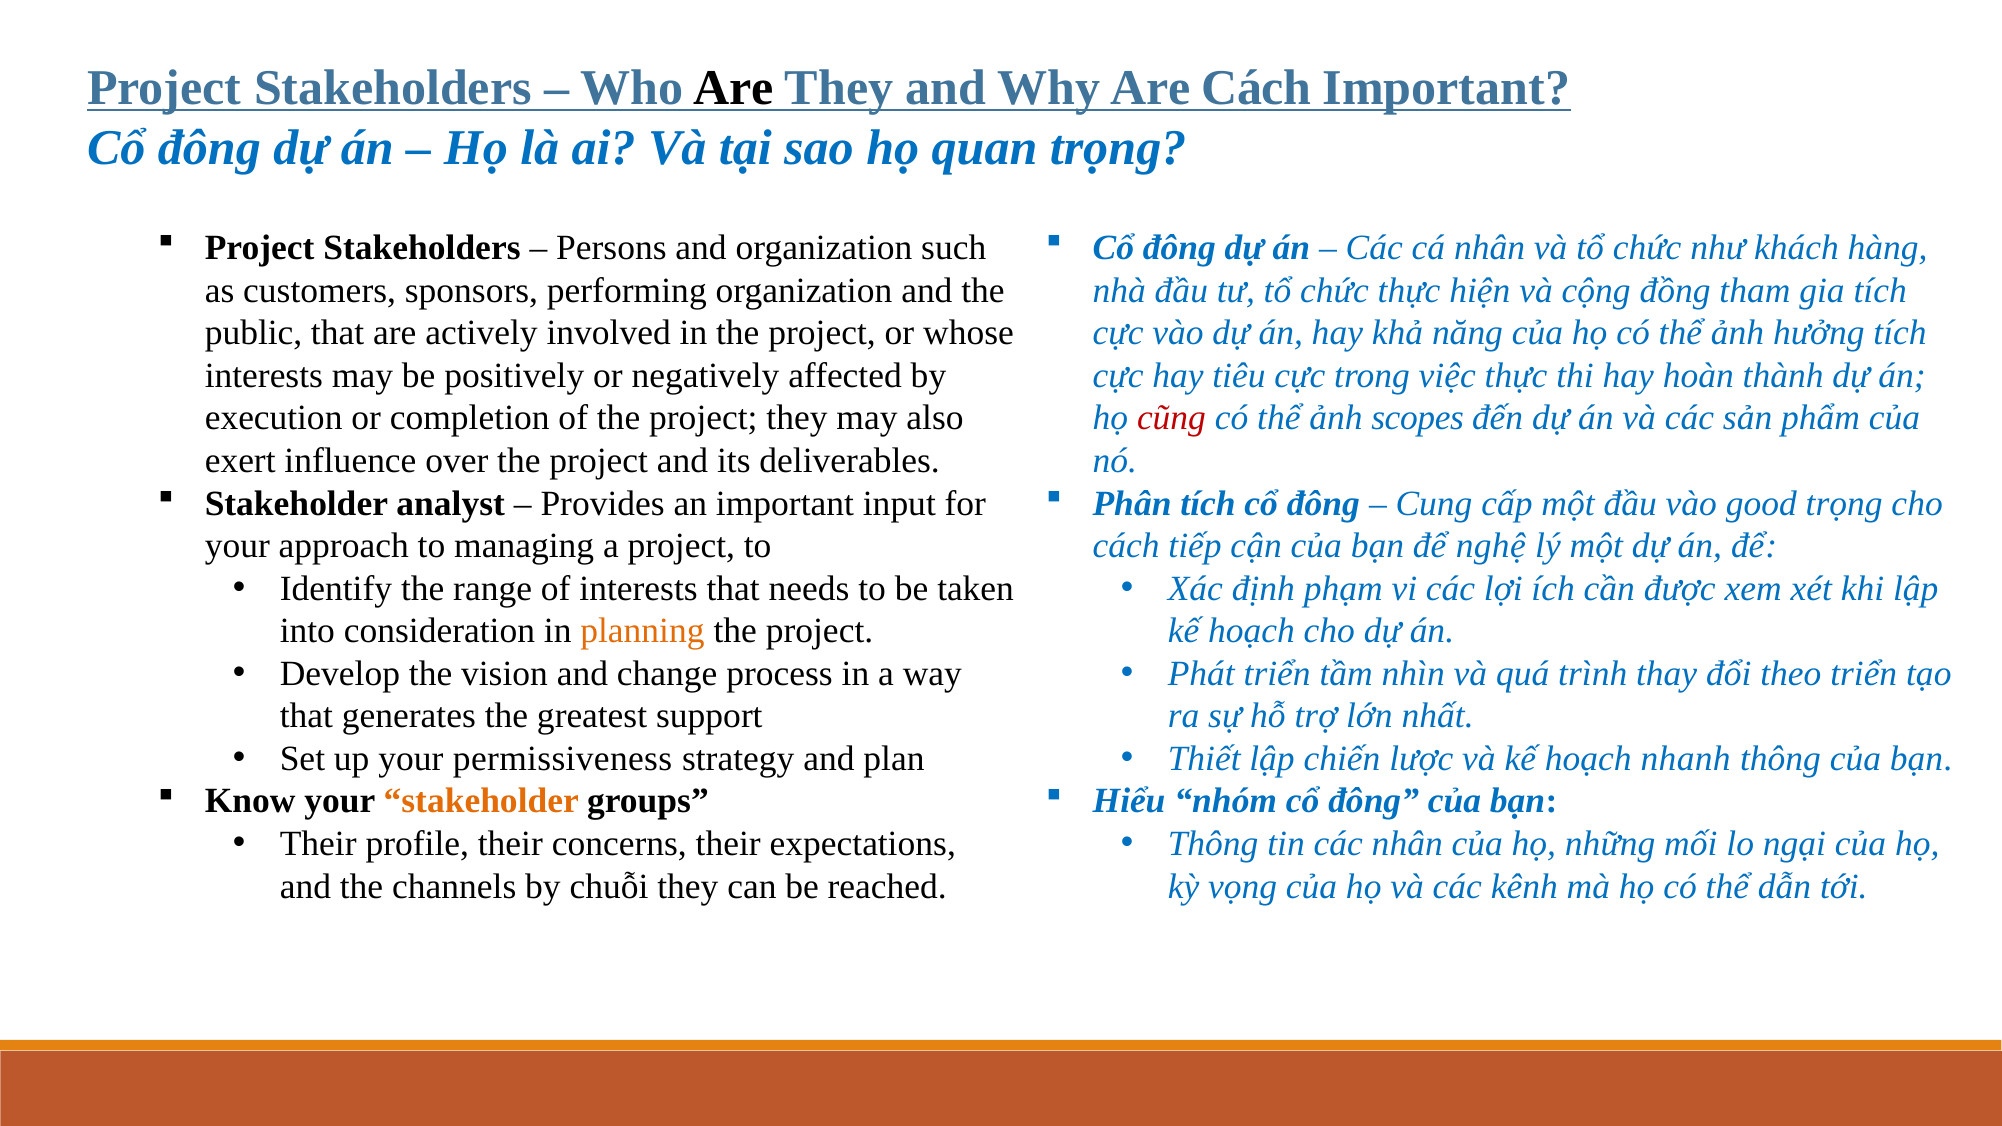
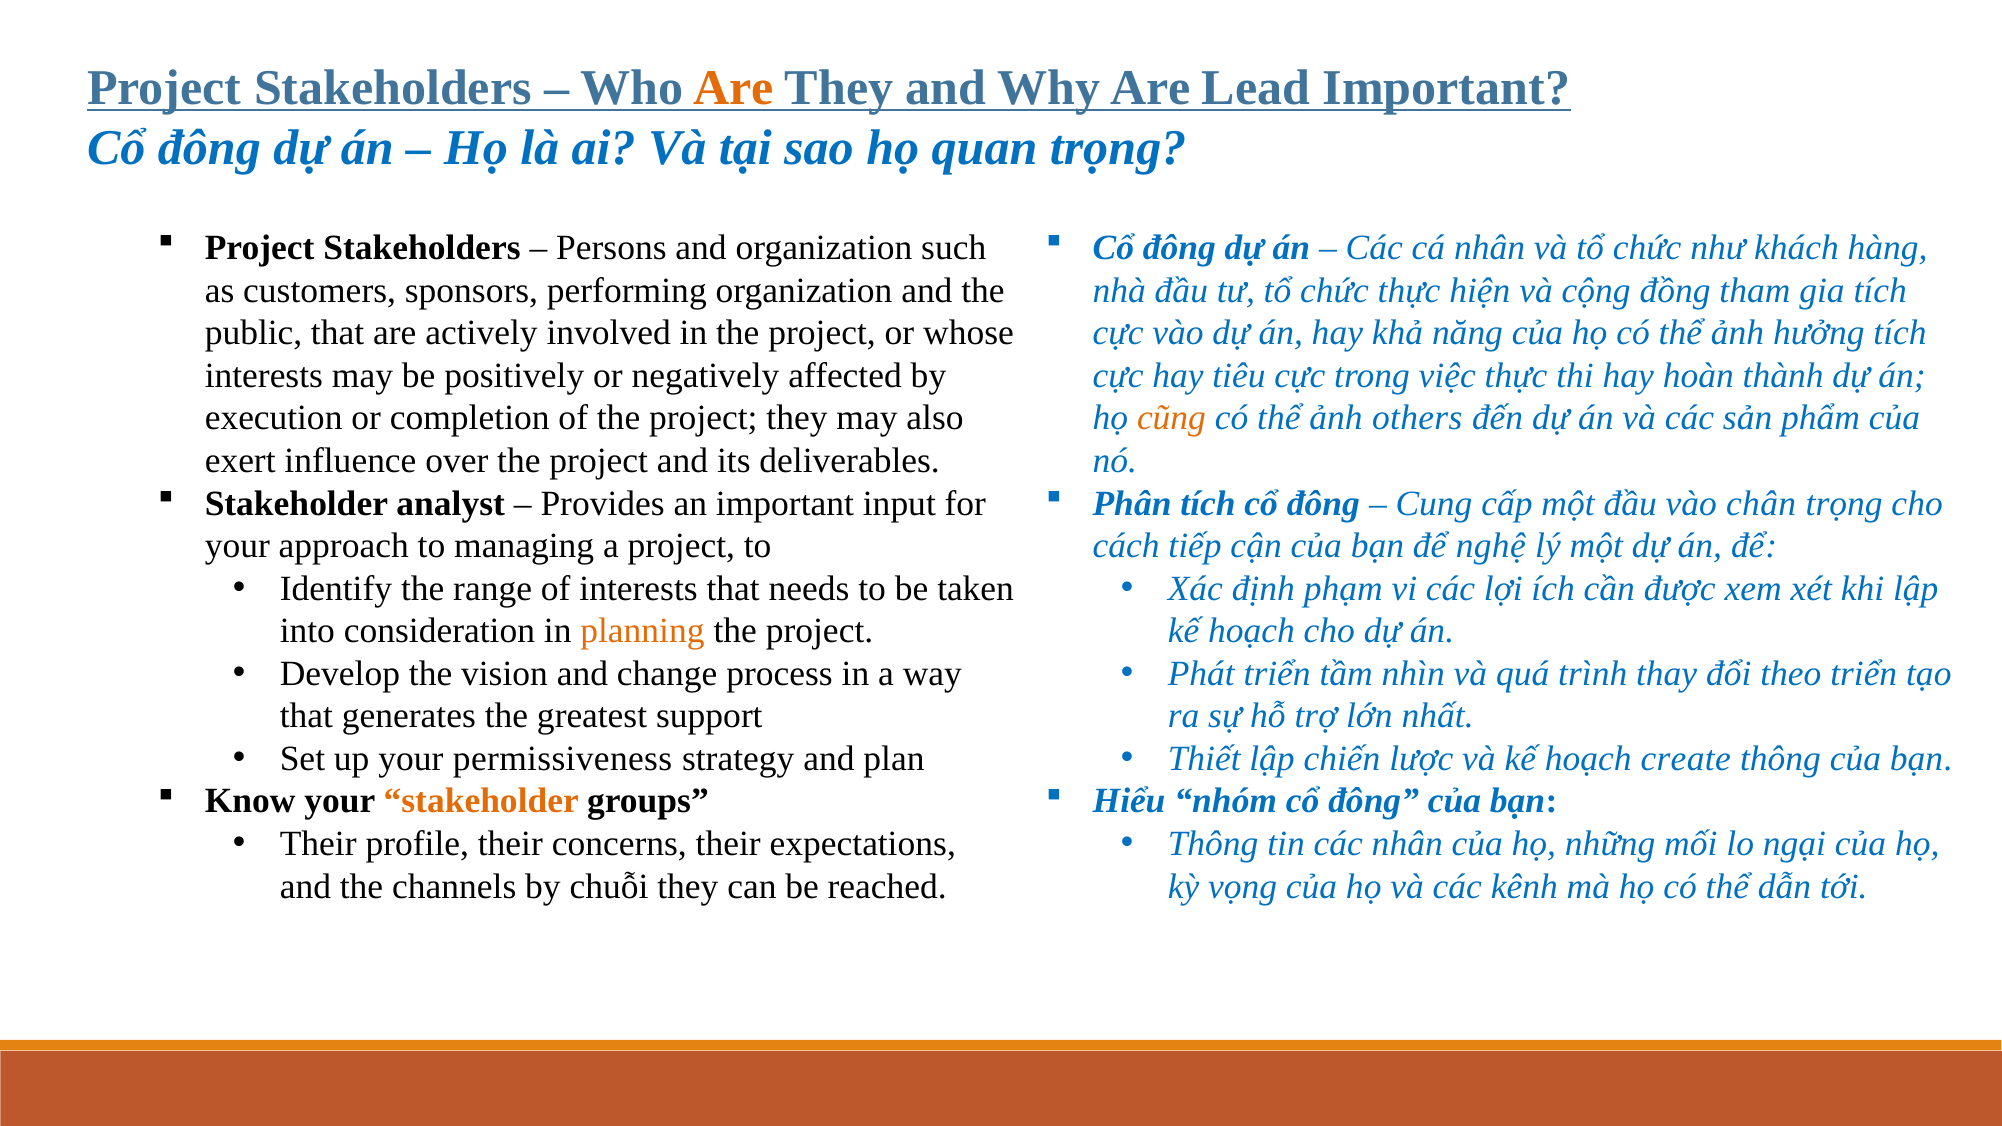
Are at (733, 88) colour: black -> orange
Are Cách: Cách -> Lead
cũng colour: red -> orange
scopes: scopes -> others
good: good -> chân
nhanh: nhanh -> create
